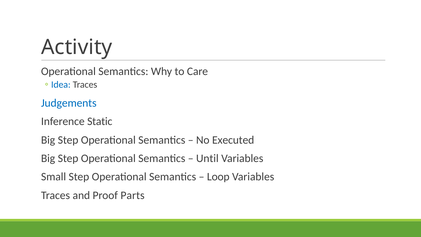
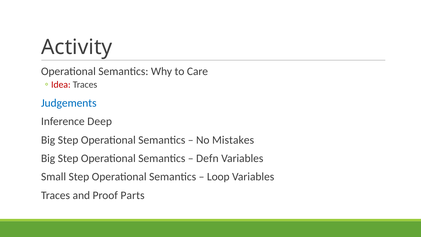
Idea colour: blue -> red
Static: Static -> Deep
Executed: Executed -> Mistakes
Until: Until -> Defn
